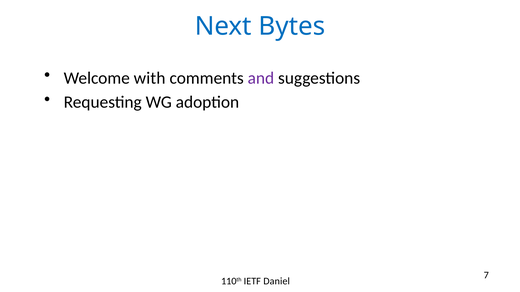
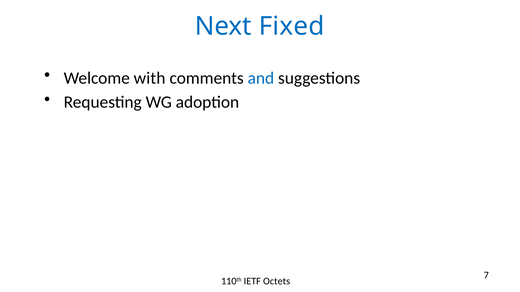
Bytes: Bytes -> Fixed
and colour: purple -> blue
Daniel: Daniel -> Octets
